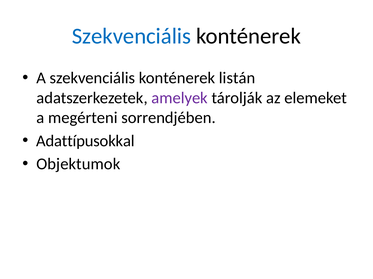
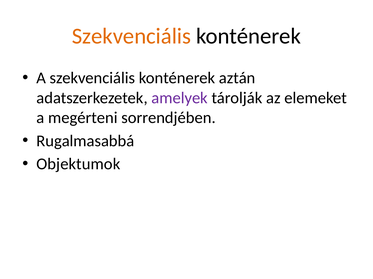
Szekvenciális at (131, 36) colour: blue -> orange
listán: listán -> aztán
Adattípusokkal: Adattípusokkal -> Rugalmasabbá
